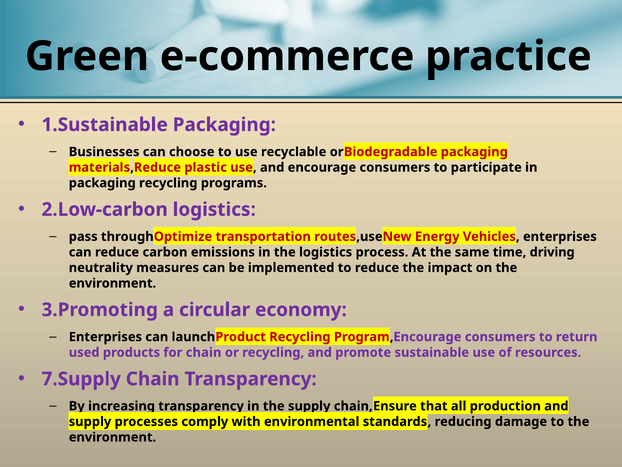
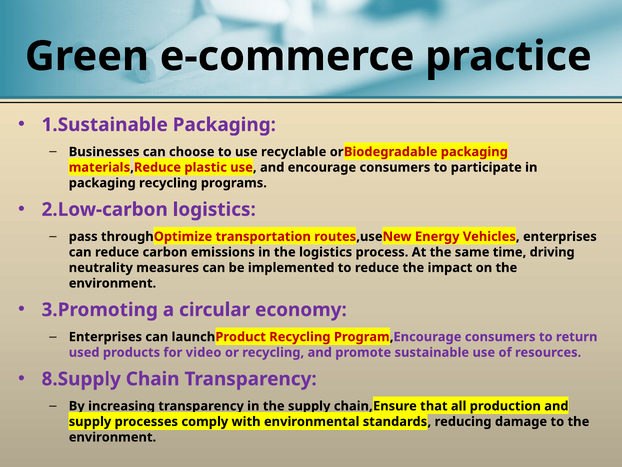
for chain: chain -> video
7.Supply: 7.Supply -> 8.Supply
